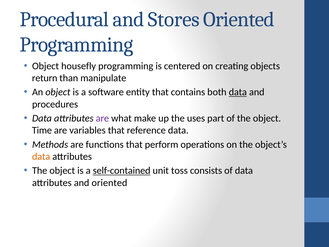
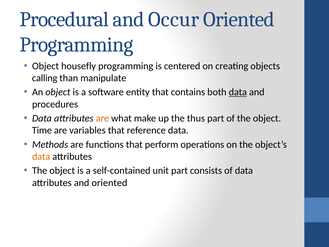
Stores: Stores -> Occur
return: return -> calling
are at (102, 118) colour: purple -> orange
uses: uses -> thus
self-contained underline: present -> none
unit toss: toss -> part
